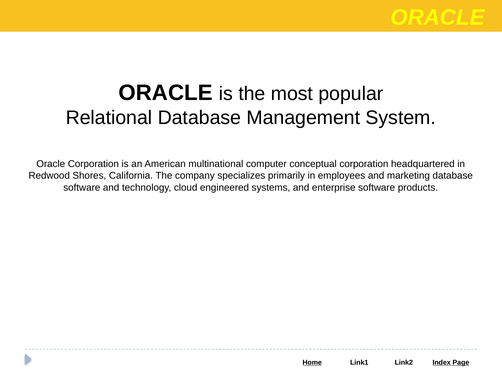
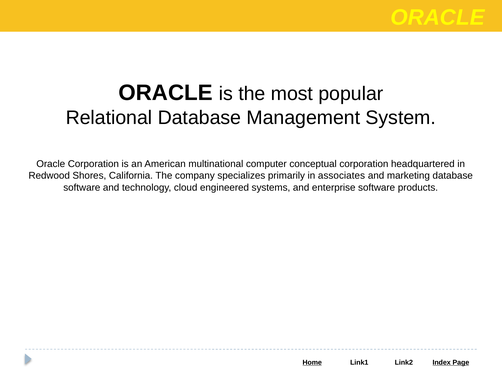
employees: employees -> associates
